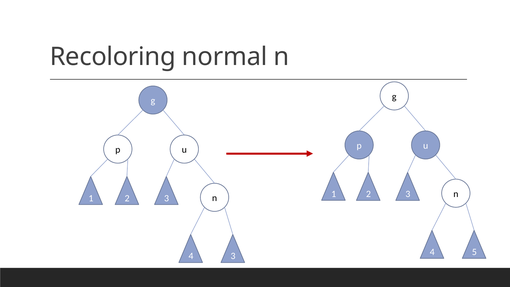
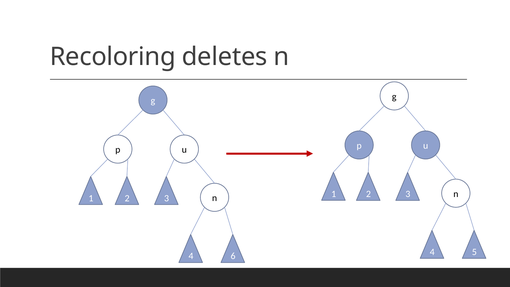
normal: normal -> deletes
4 3: 3 -> 6
